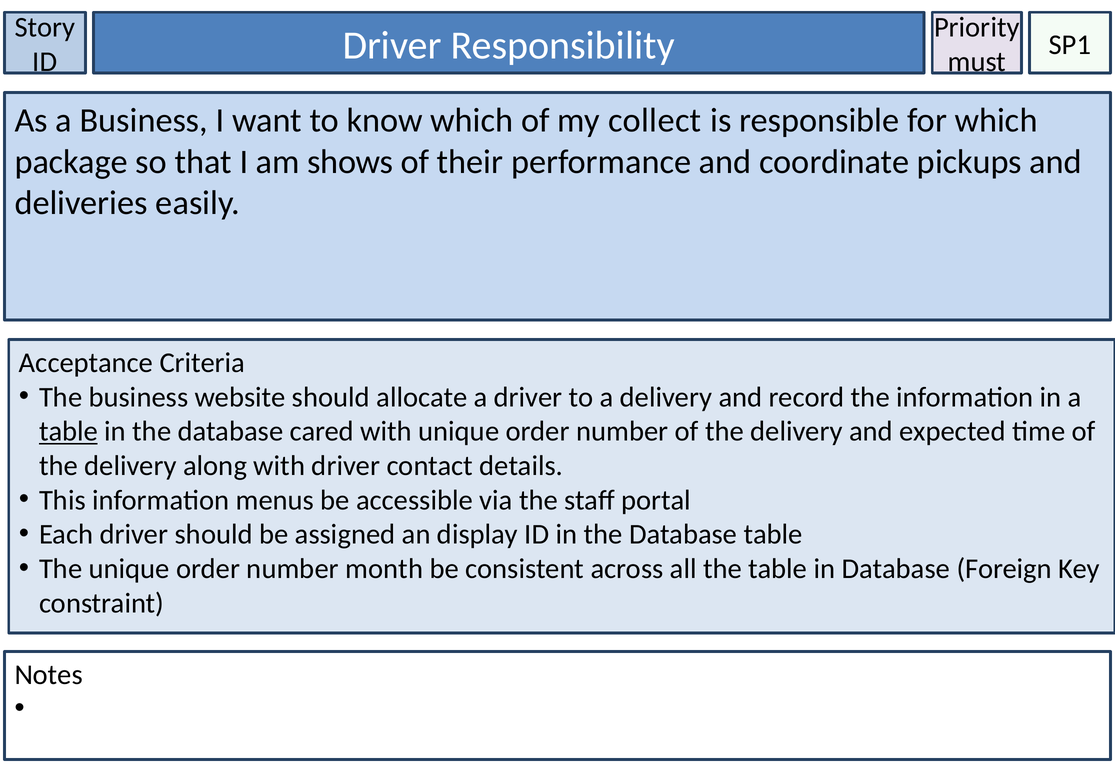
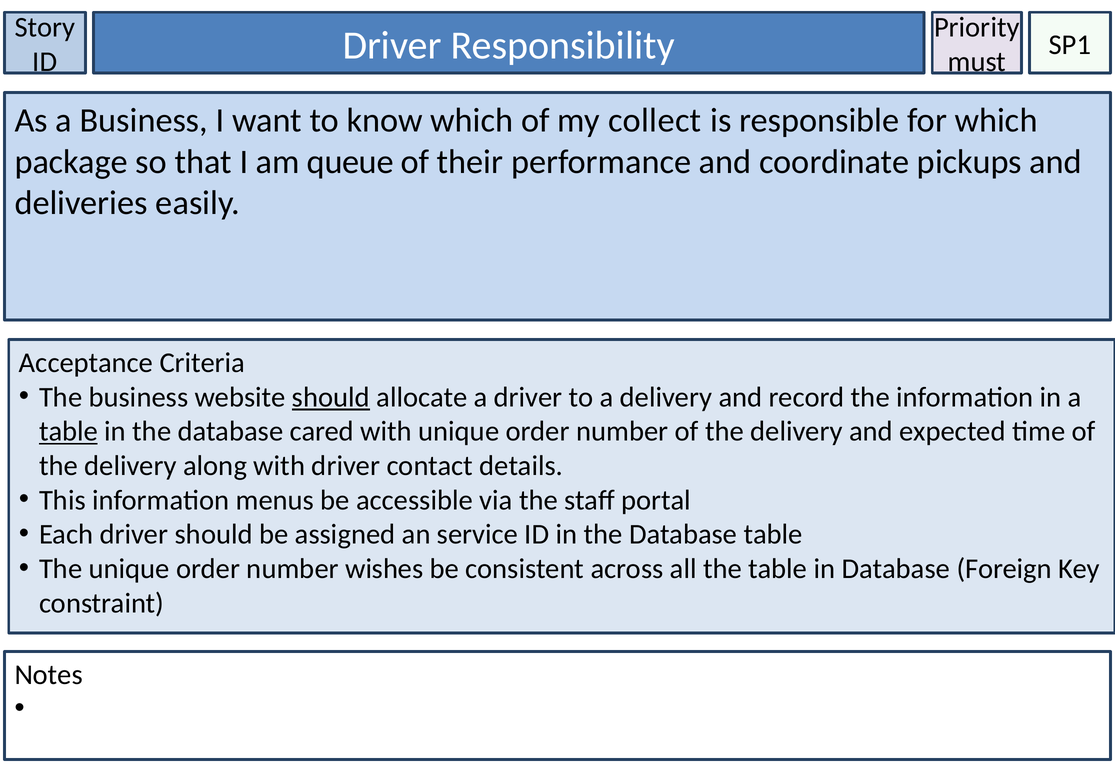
shows: shows -> queue
should at (331, 397) underline: none -> present
display: display -> service
month: month -> wishes
